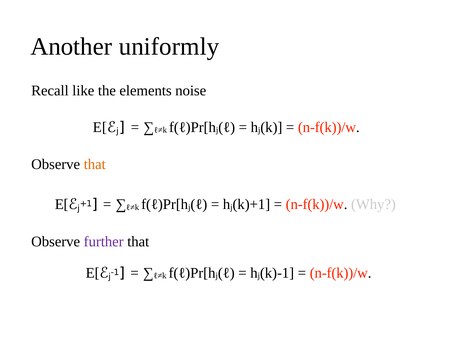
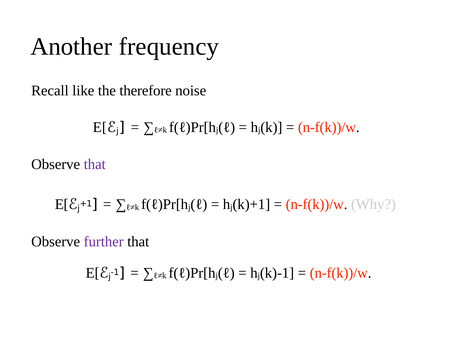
uniformly: uniformly -> frequency
elements: elements -> therefore
that at (95, 164) colour: orange -> purple
